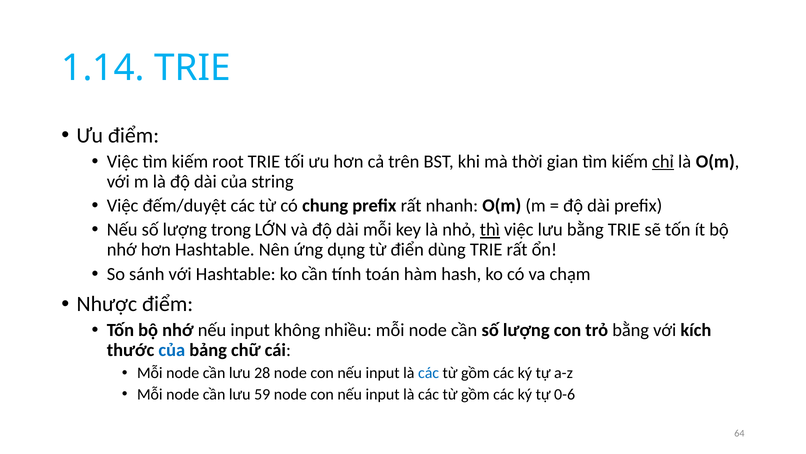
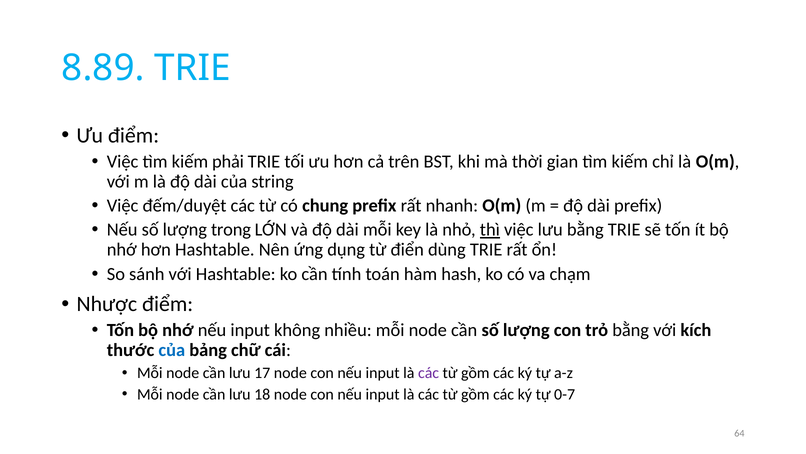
1.14: 1.14 -> 8.89
root: root -> phải
chỉ underline: present -> none
28: 28 -> 17
các at (429, 372) colour: blue -> purple
59: 59 -> 18
0-6: 0-6 -> 0-7
